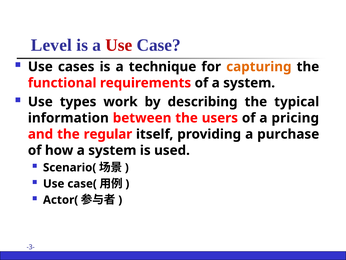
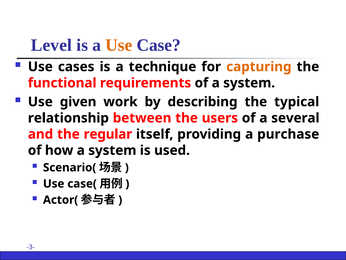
Use at (119, 45) colour: red -> orange
types: types -> given
information: information -> relationship
pricing: pricing -> several
